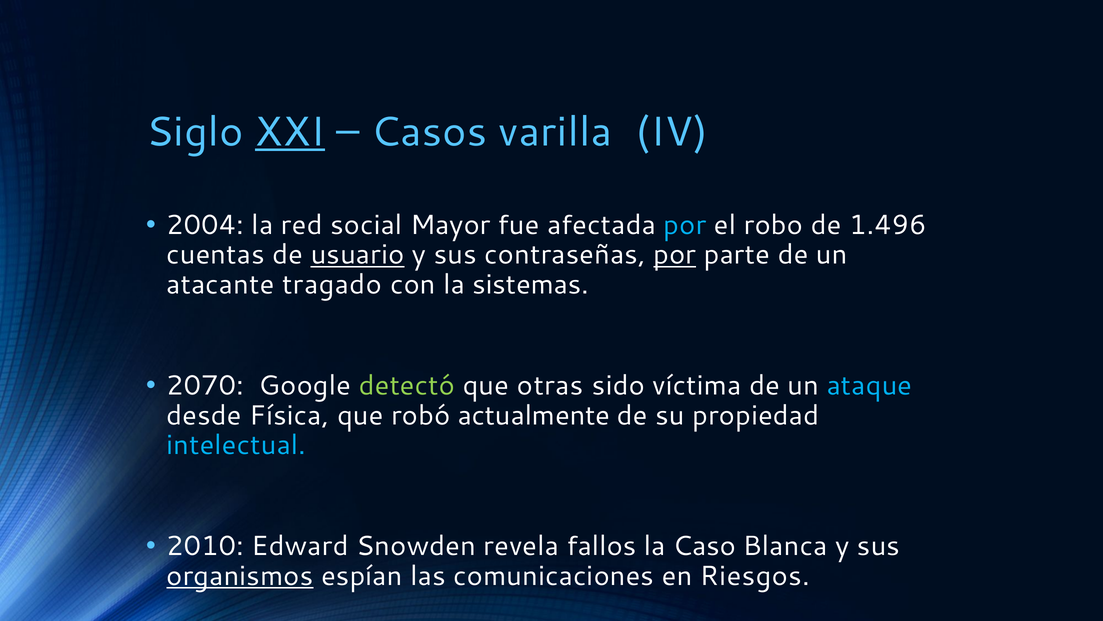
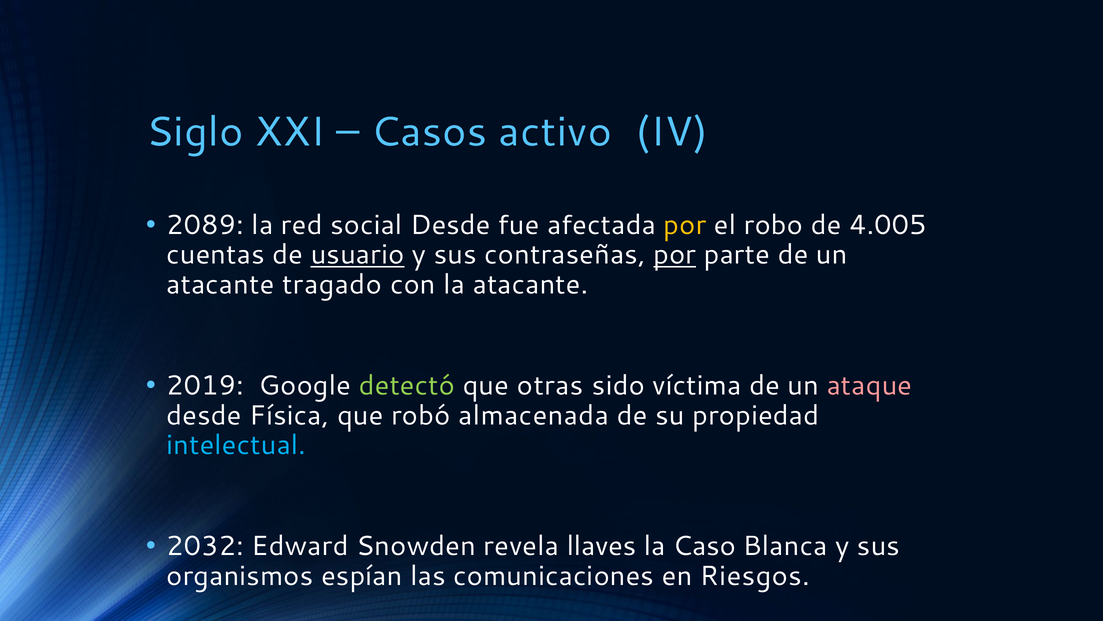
XXI underline: present -> none
varilla: varilla -> activo
2004: 2004 -> 2089
social Mayor: Mayor -> Desde
por at (685, 225) colour: light blue -> yellow
1.496: 1.496 -> 4.005
la sistemas: sistemas -> atacante
2070: 2070 -> 2019
ataque colour: light blue -> pink
actualmente: actualmente -> almacenada
2010: 2010 -> 2032
fallos: fallos -> llaves
organismos underline: present -> none
